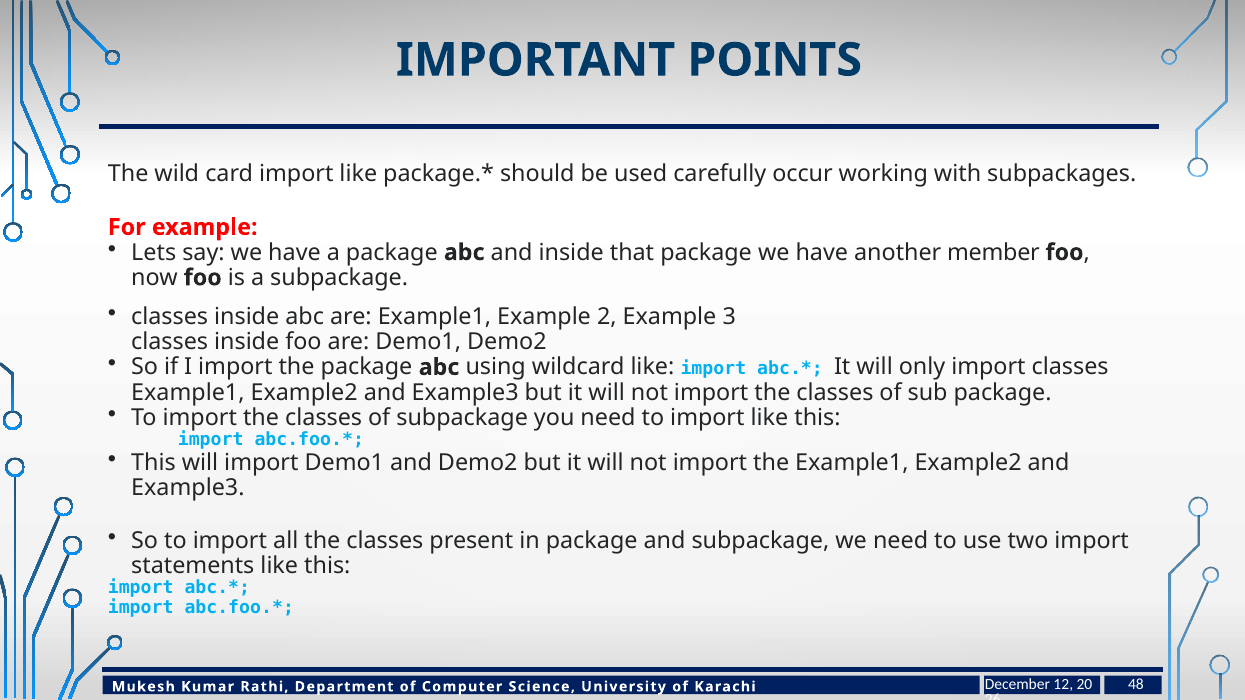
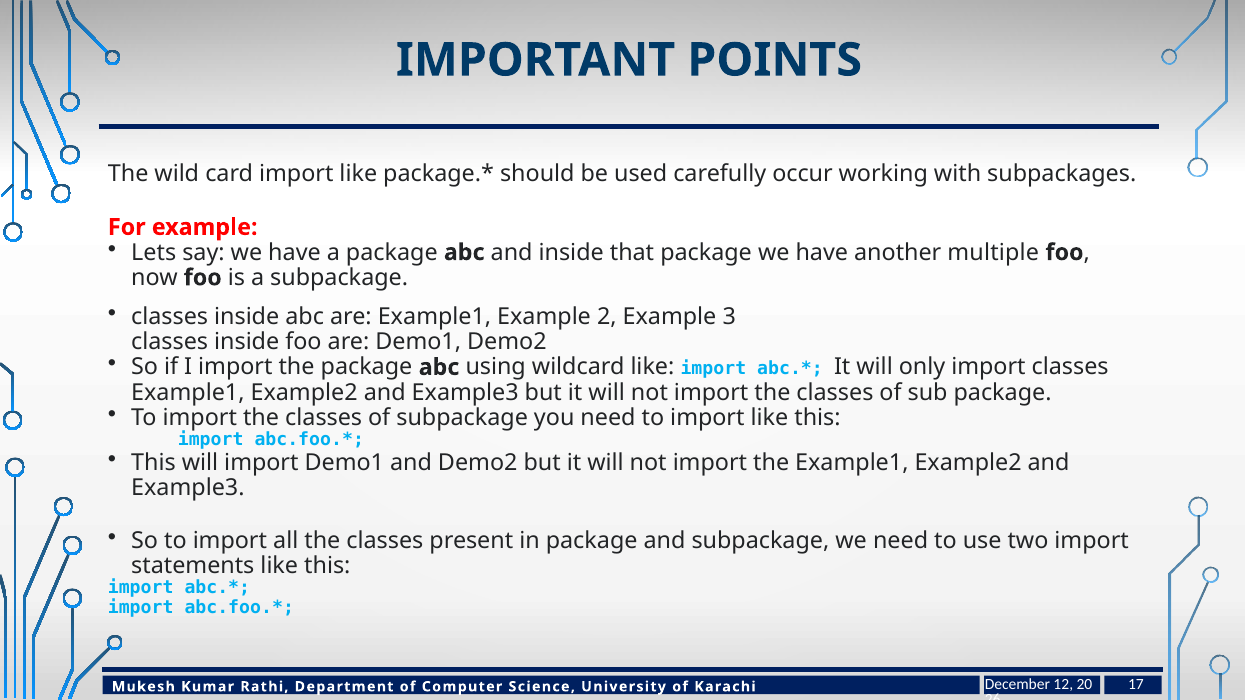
member: member -> multiple
48: 48 -> 17
